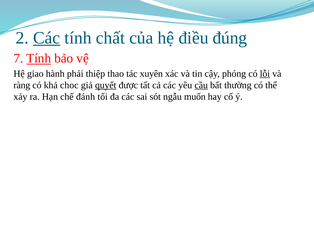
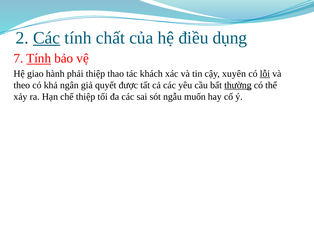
đúng: đúng -> dụng
xuyên: xuyên -> khách
phóng: phóng -> xuyên
ràng: ràng -> theo
choc: choc -> ngân
quyết underline: present -> none
cầu underline: present -> none
thường underline: none -> present
chế đánh: đánh -> thiệp
